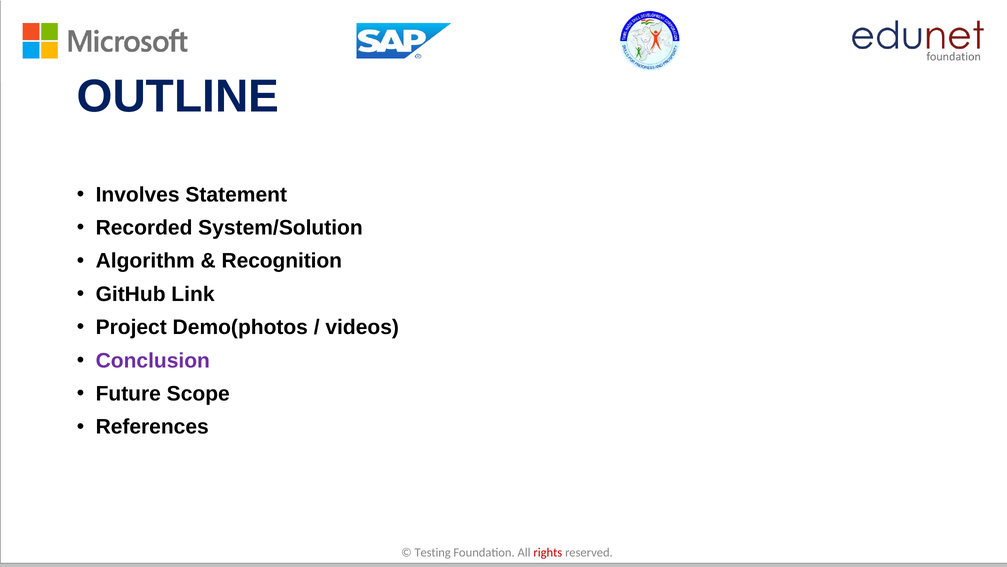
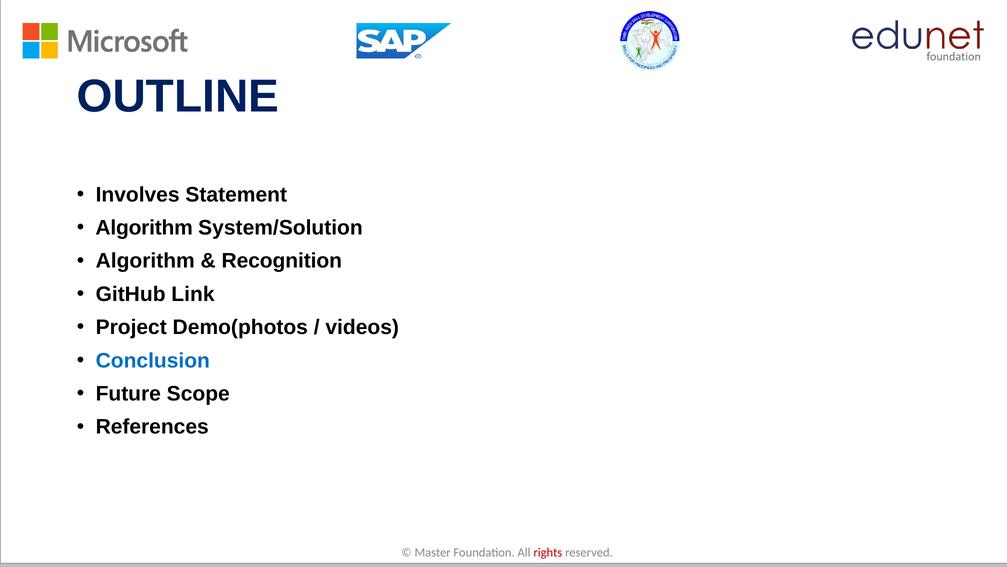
Recorded at (144, 228): Recorded -> Algorithm
Conclusion colour: purple -> blue
Testing: Testing -> Master
